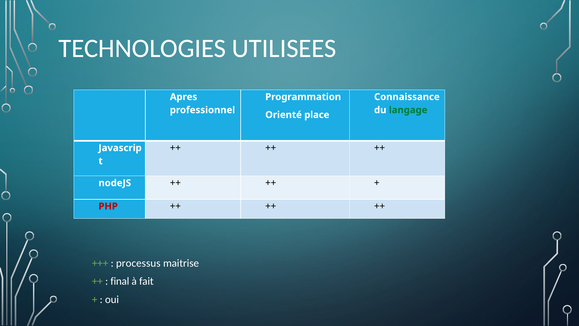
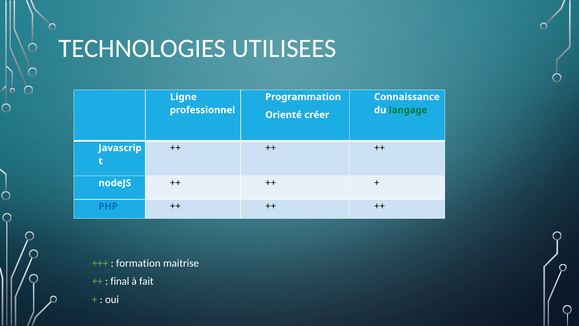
Apres: Apres -> Ligne
place: place -> créer
PHP colour: red -> blue
processus: processus -> formation
